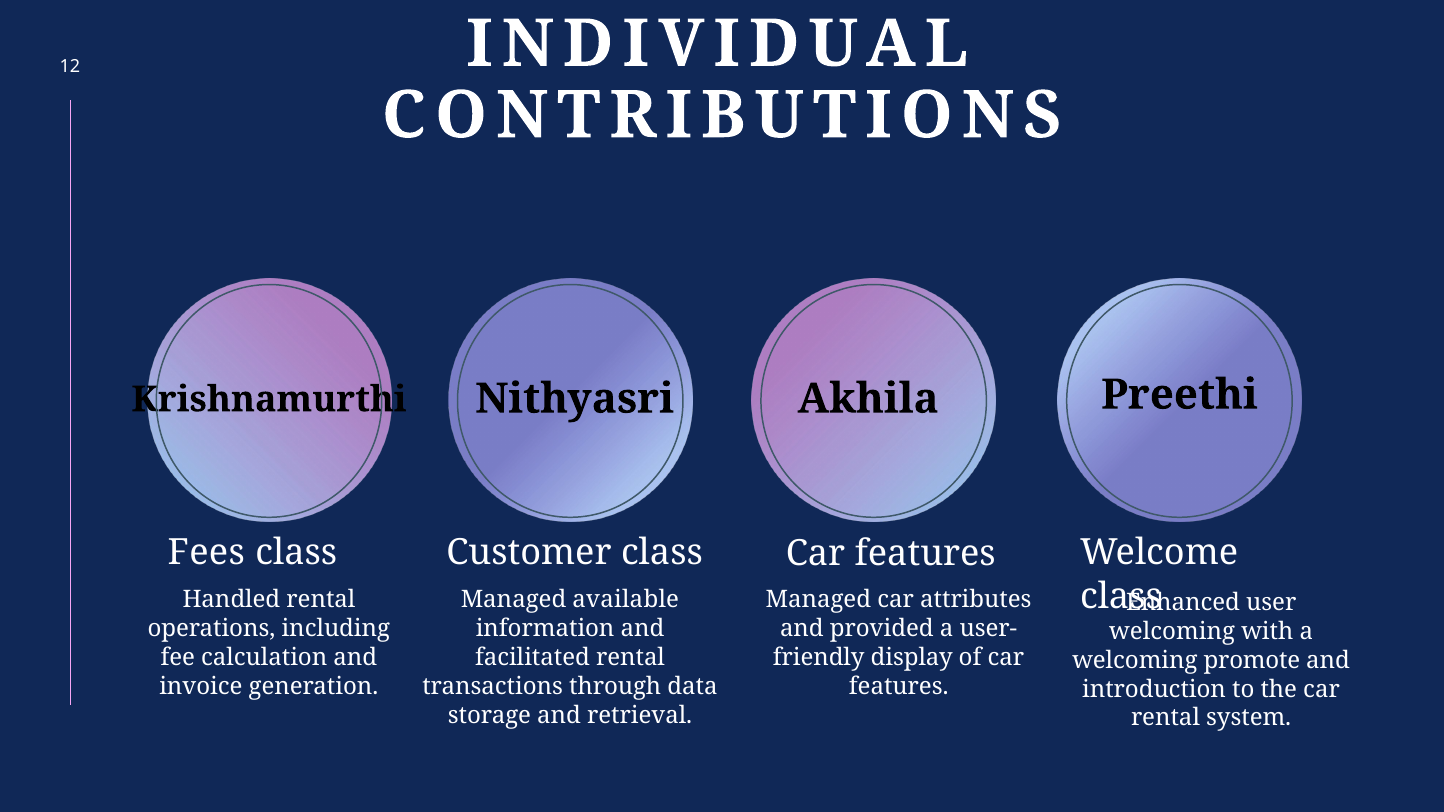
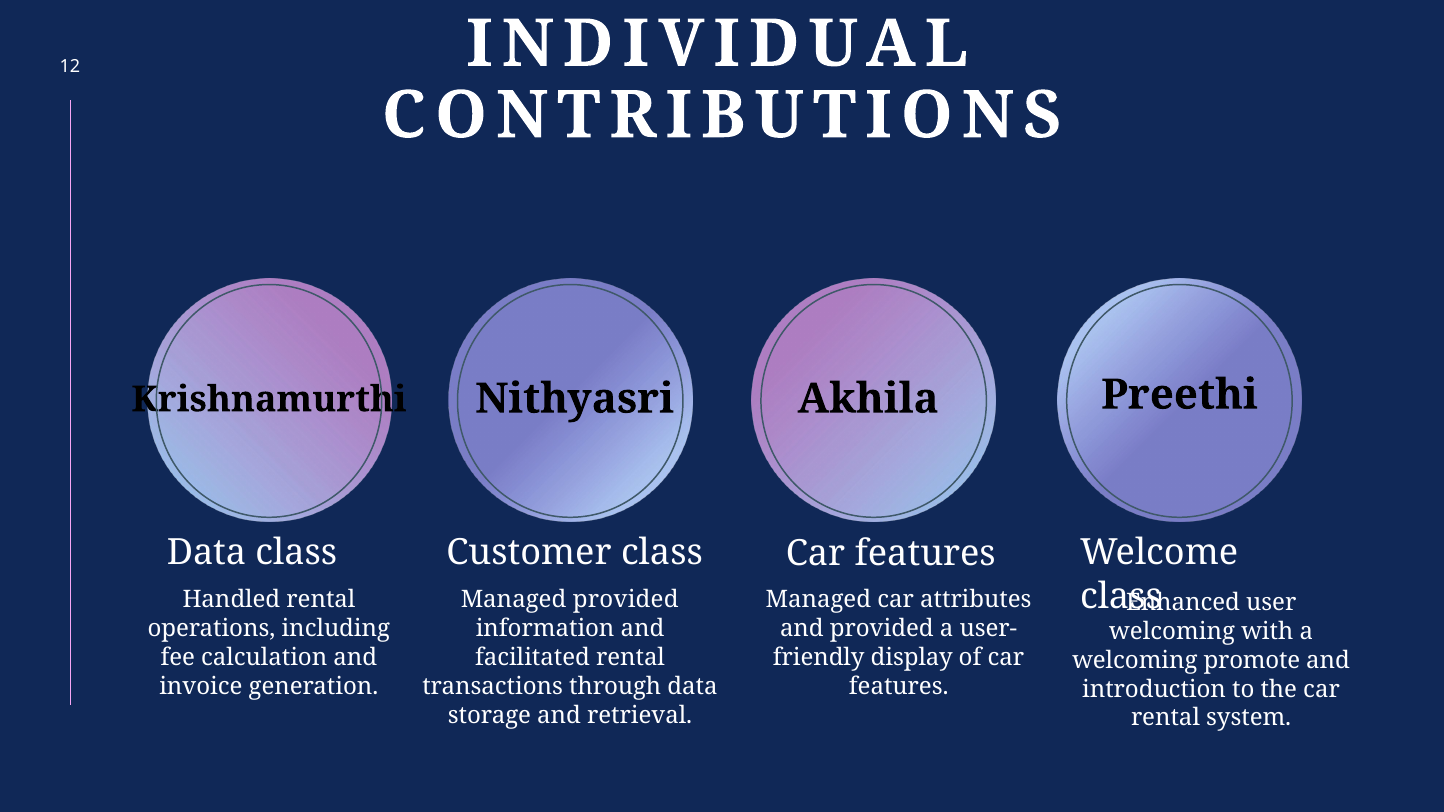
Fees at (206, 553): Fees -> Data
Managed available: available -> provided
